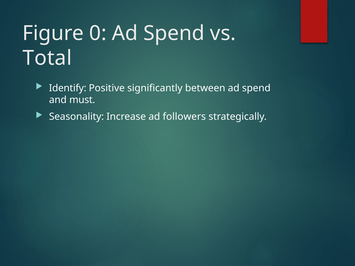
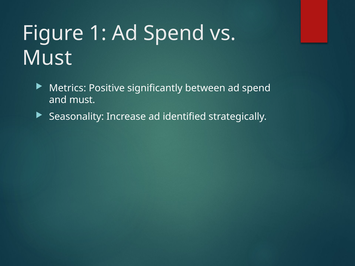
0: 0 -> 1
Total at (47, 58): Total -> Must
Identify: Identify -> Metrics
followers: followers -> identified
